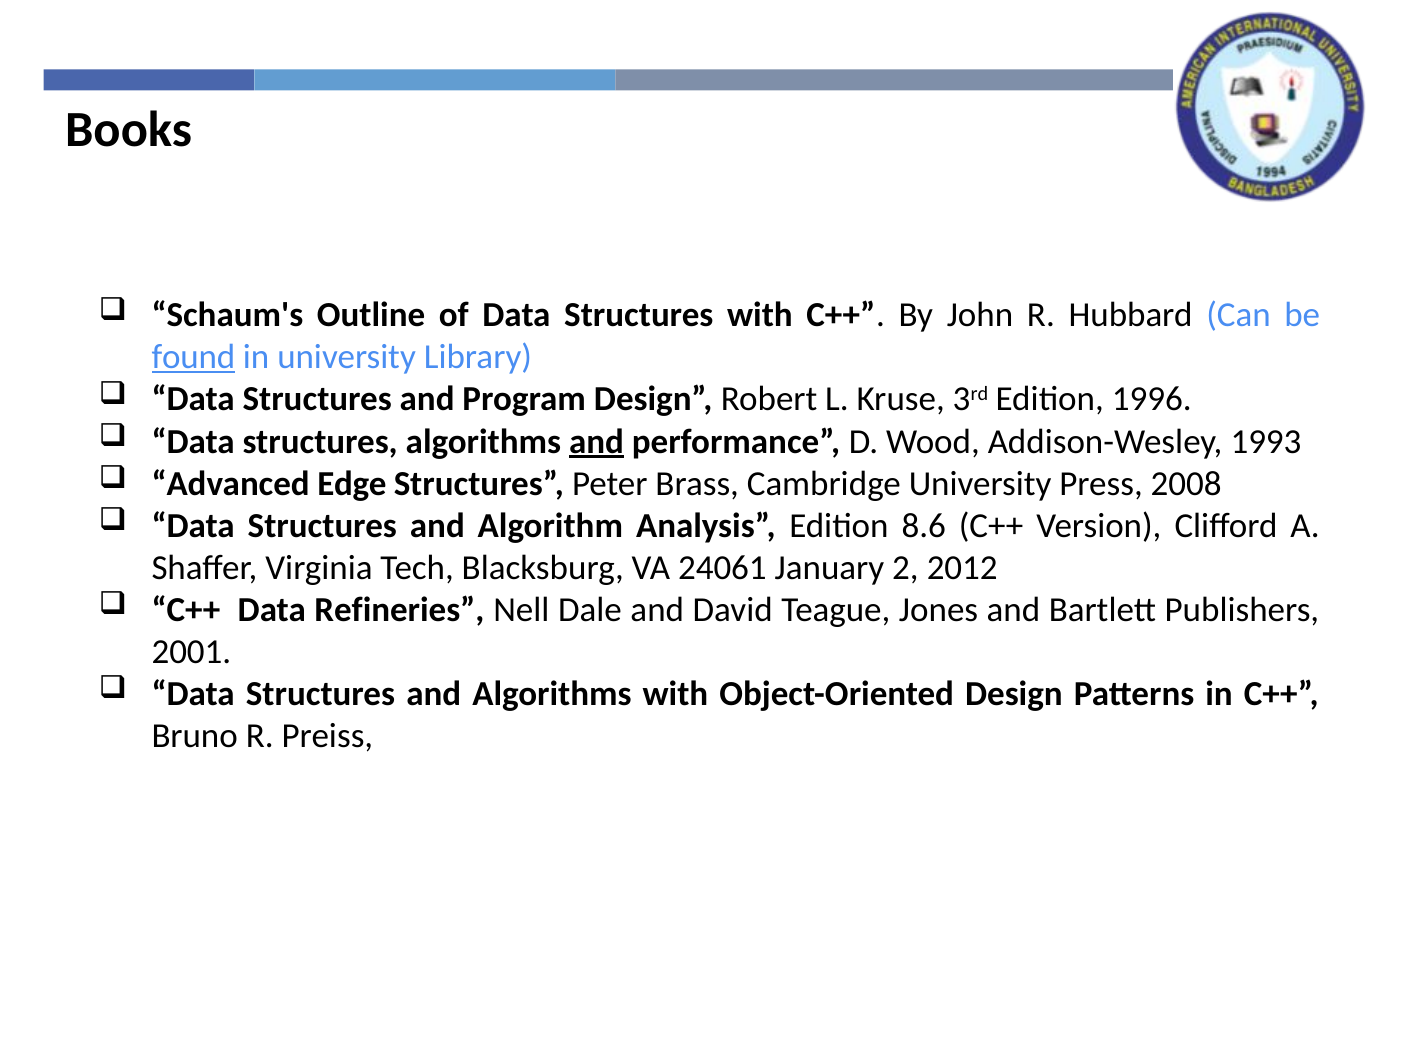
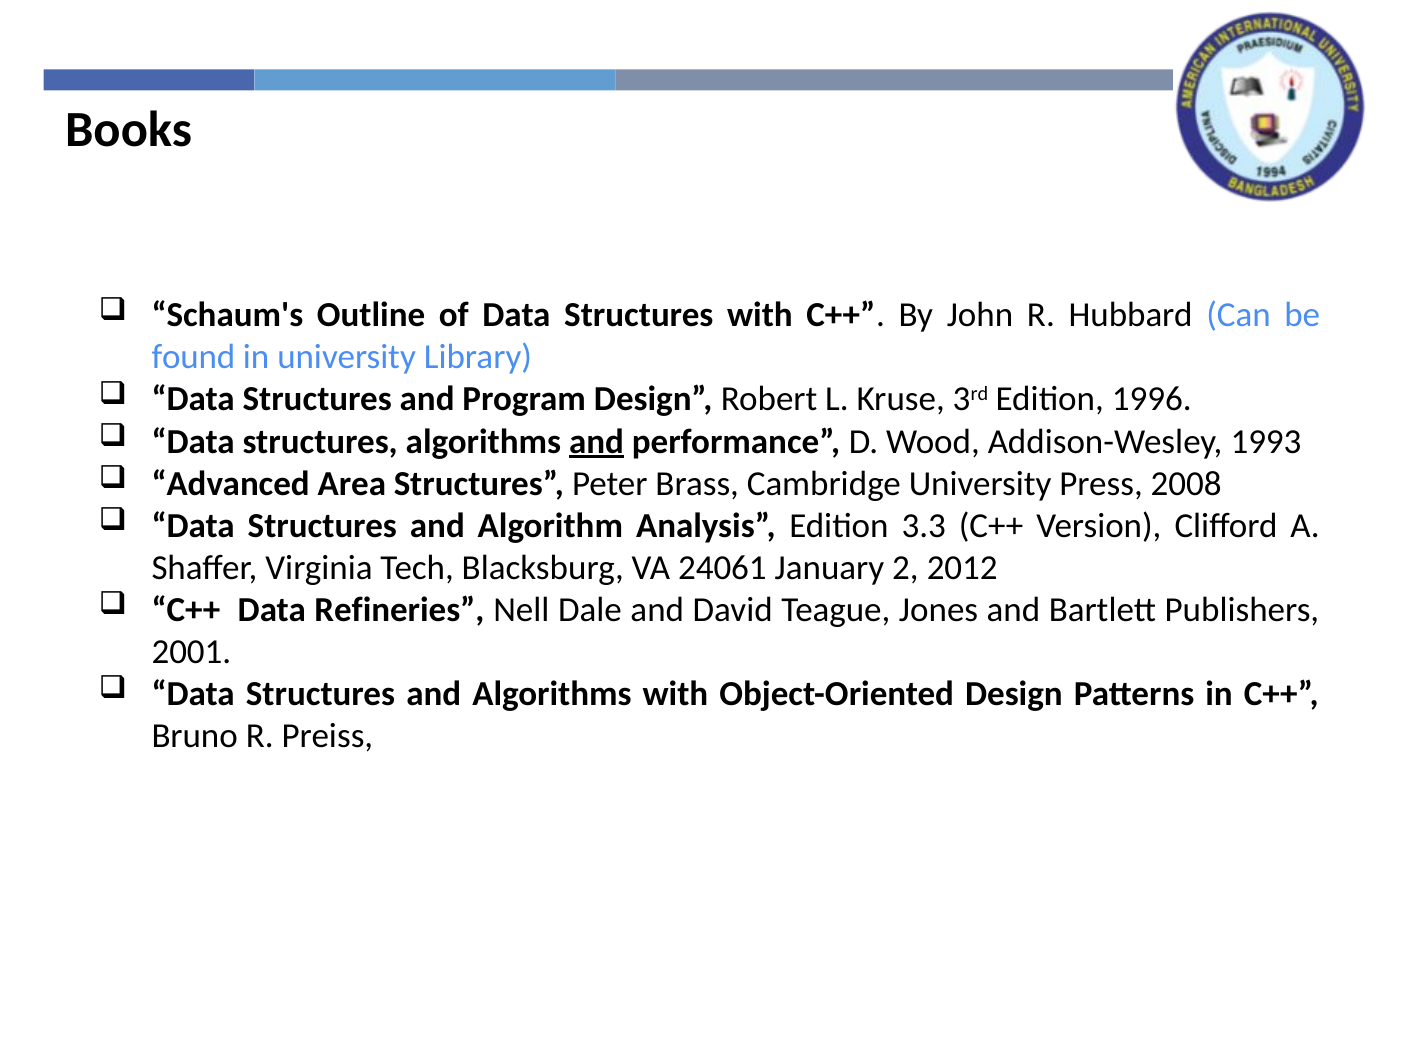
found underline: present -> none
Edge: Edge -> Area
8.6: 8.6 -> 3.3
